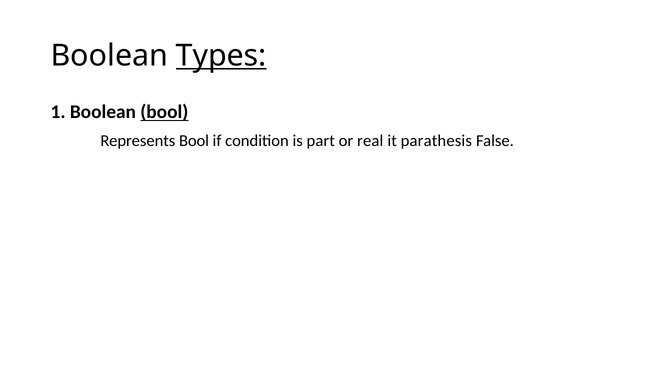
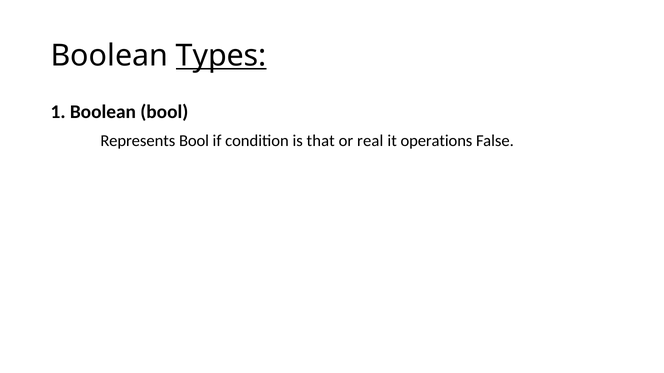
bool at (164, 112) underline: present -> none
part: part -> that
parathesis: parathesis -> operations
